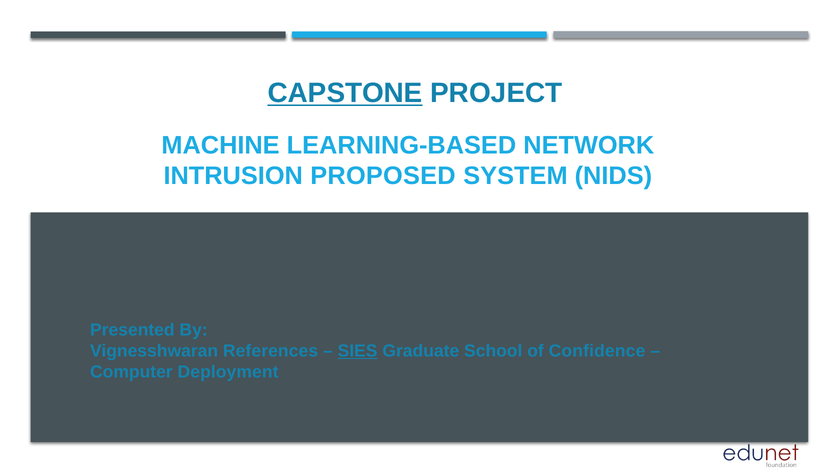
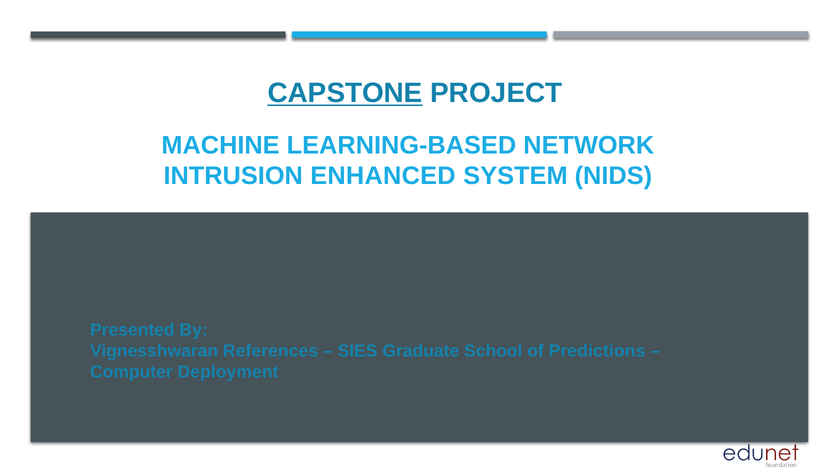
PROPOSED: PROPOSED -> ENHANCED
SIES underline: present -> none
Confidence: Confidence -> Predictions
